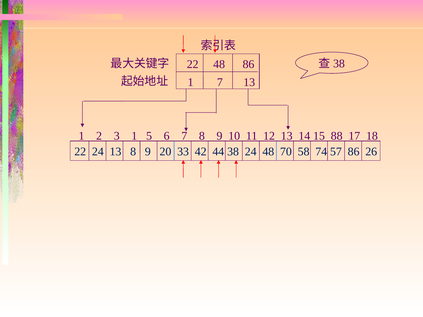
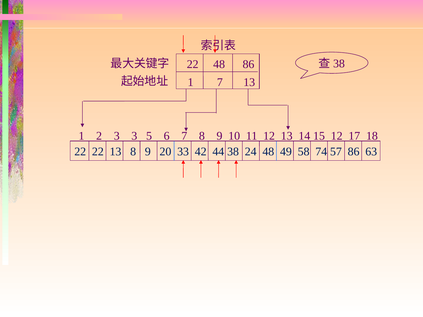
3 1: 1 -> 3
15 88: 88 -> 12
22 24: 24 -> 22
70: 70 -> 49
26: 26 -> 63
